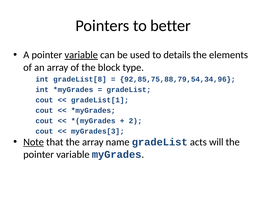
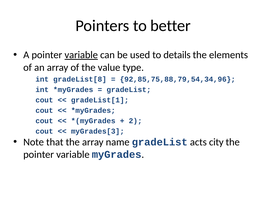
block: block -> value
Note underline: present -> none
will: will -> city
